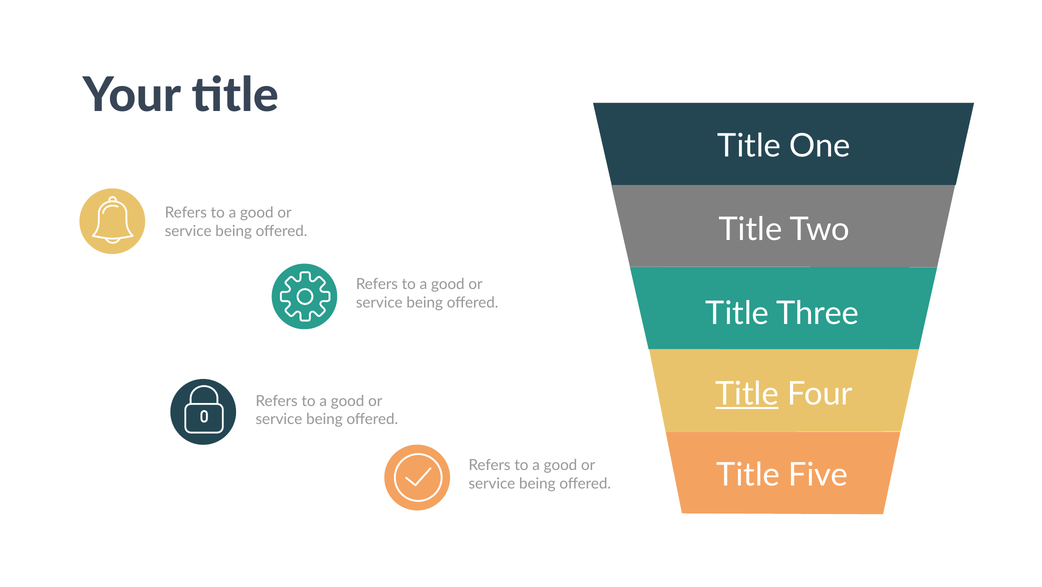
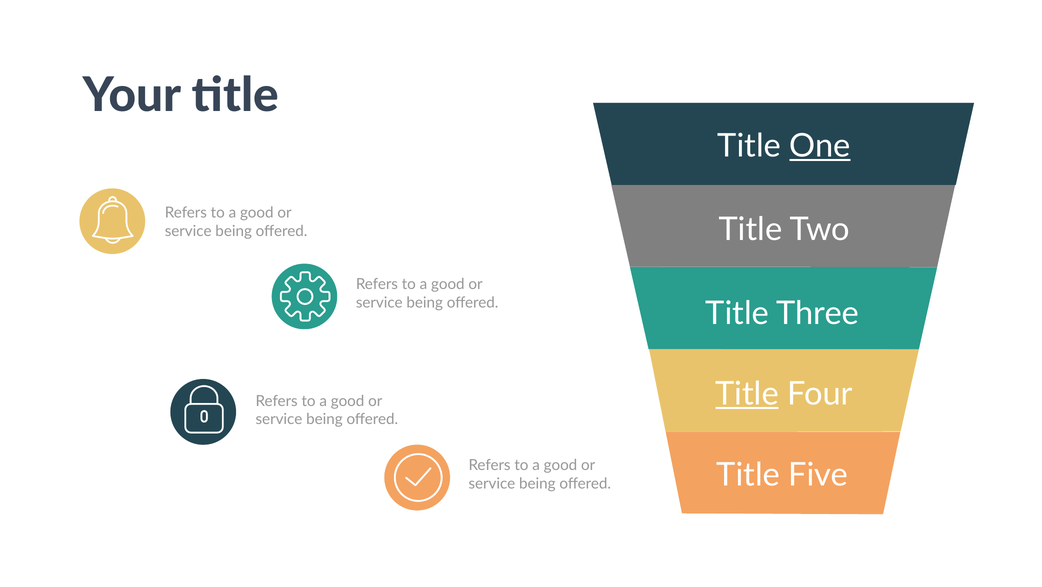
One underline: none -> present
